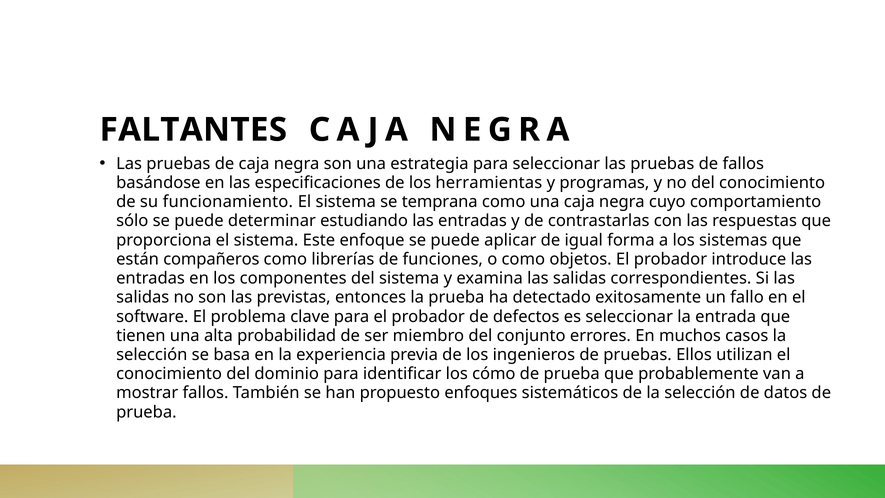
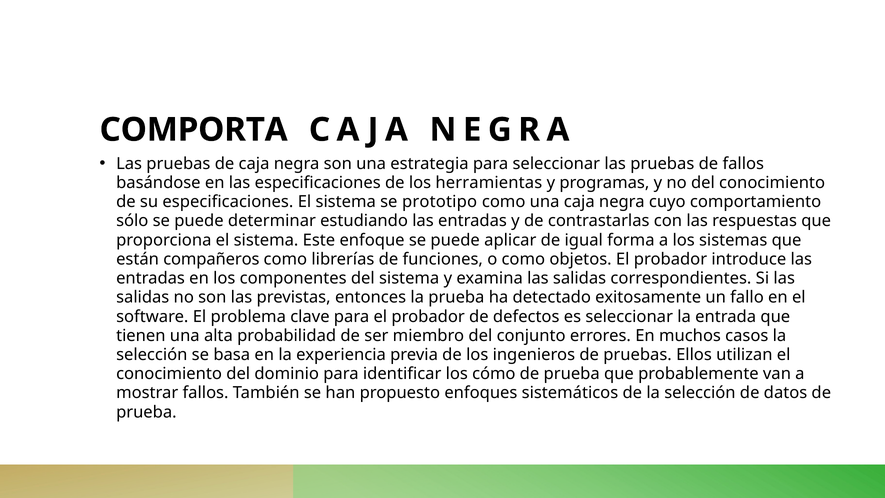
FALTANTES: FALTANTES -> COMPORTA
su funcionamiento: funcionamiento -> especificaciones
temprana: temprana -> prototipo
